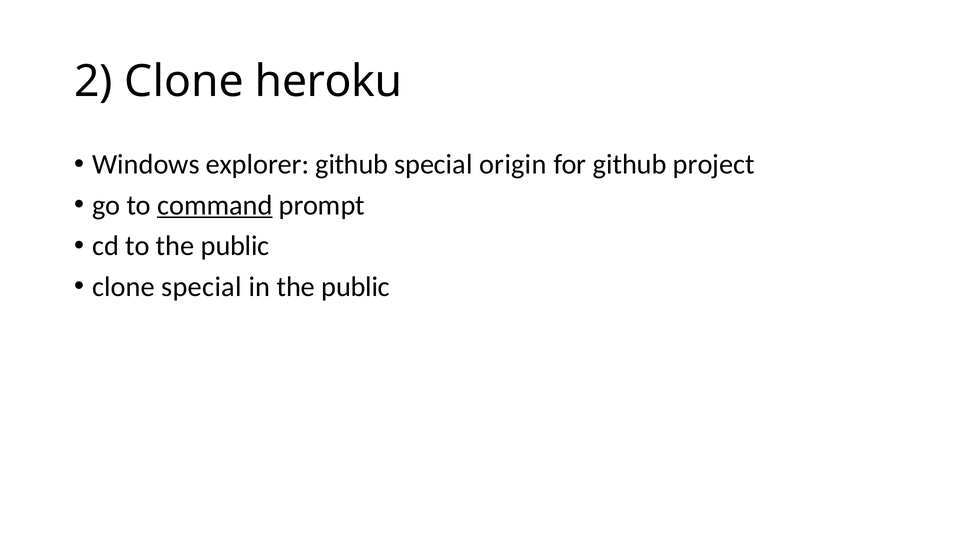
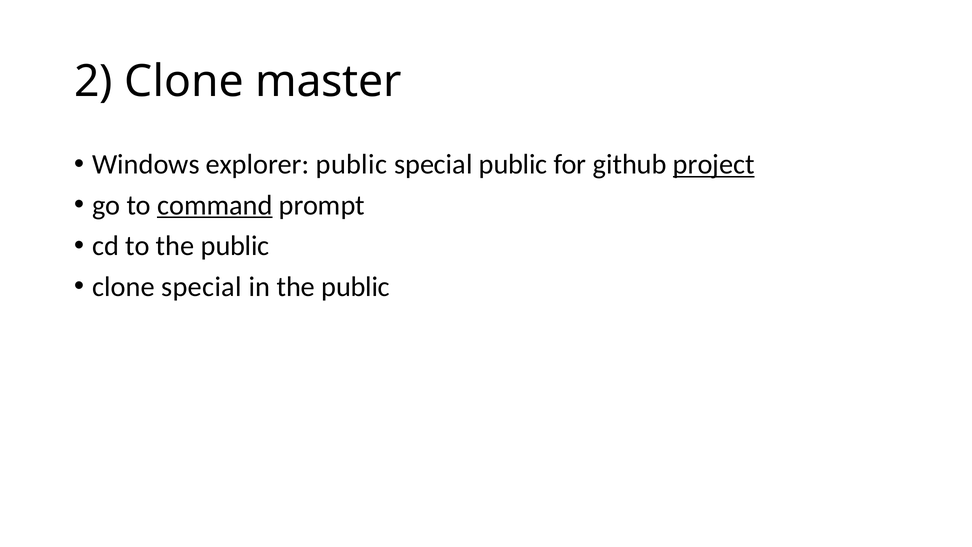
heroku: heroku -> master
explorer github: github -> public
special origin: origin -> public
project underline: none -> present
